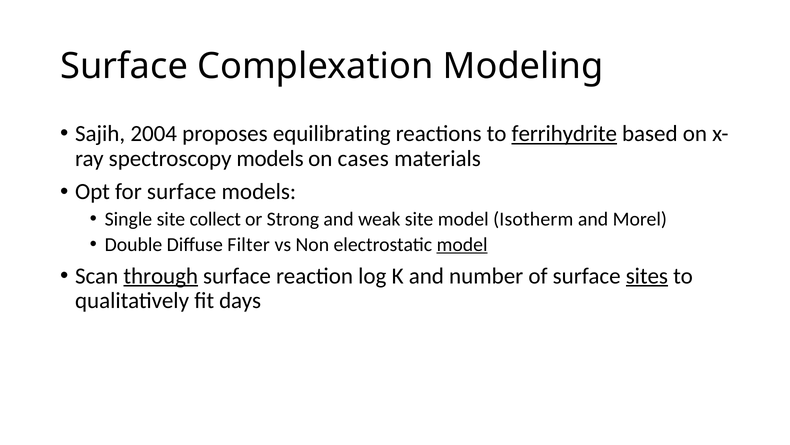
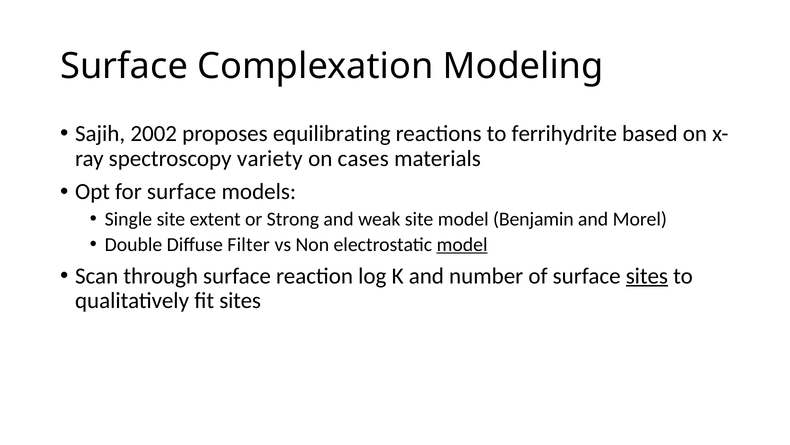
2004: 2004 -> 2002
ferrihydrite underline: present -> none
spectroscopy models: models -> variety
collect: collect -> extent
Isotherm: Isotherm -> Benjamin
through underline: present -> none
fit days: days -> sites
